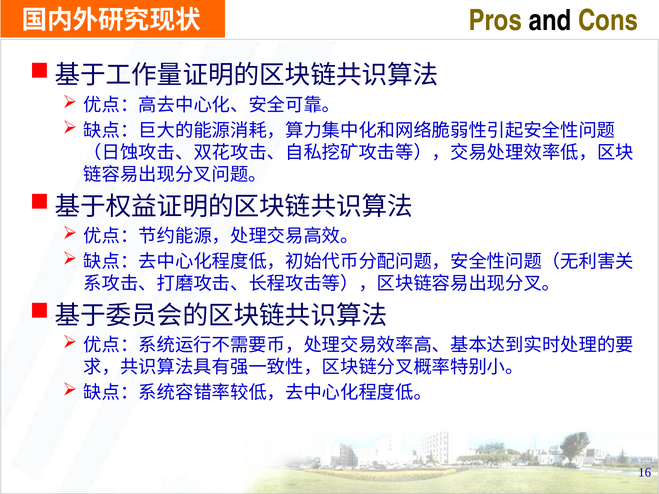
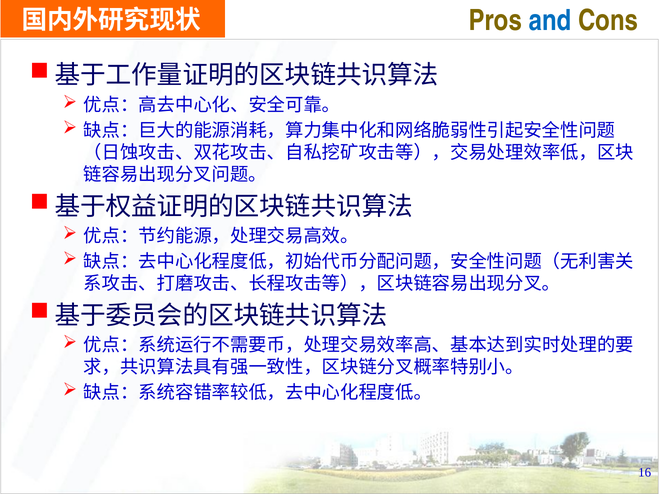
and colour: black -> blue
